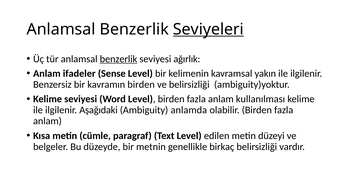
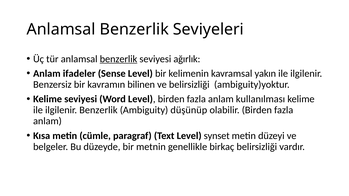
Seviyeleri underline: present -> none
kavramın birden: birden -> bilinen
ilgilenir Aşağıdaki: Aşağıdaki -> Benzerlik
anlamda: anlamda -> düşünüp
edilen: edilen -> synset
